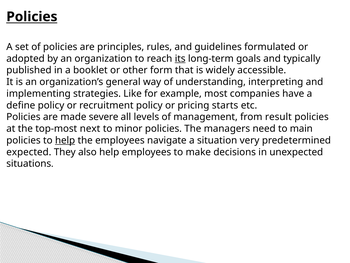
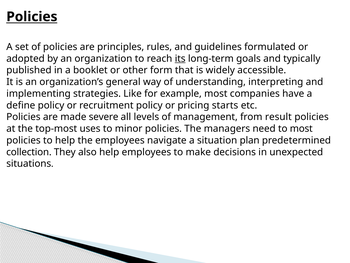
next: next -> uses
to main: main -> most
help at (65, 140) underline: present -> none
very: very -> plan
expected: expected -> collection
